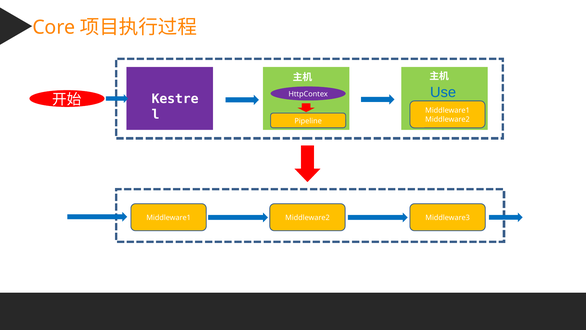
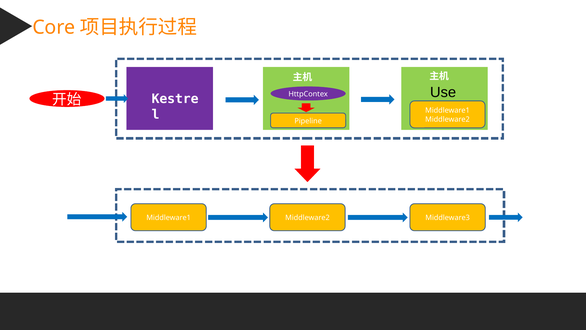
Use colour: blue -> black
